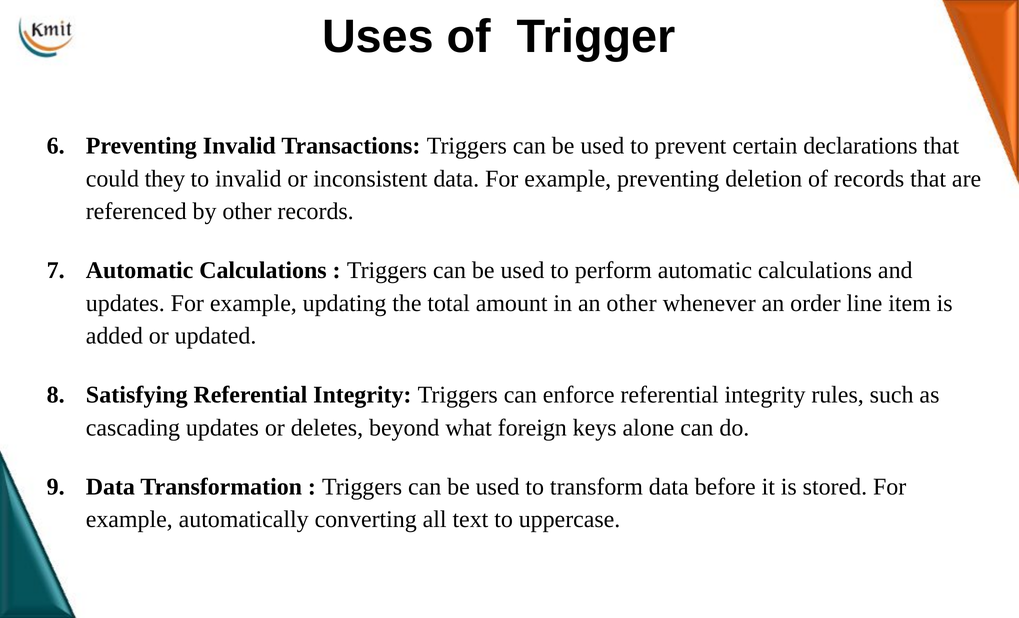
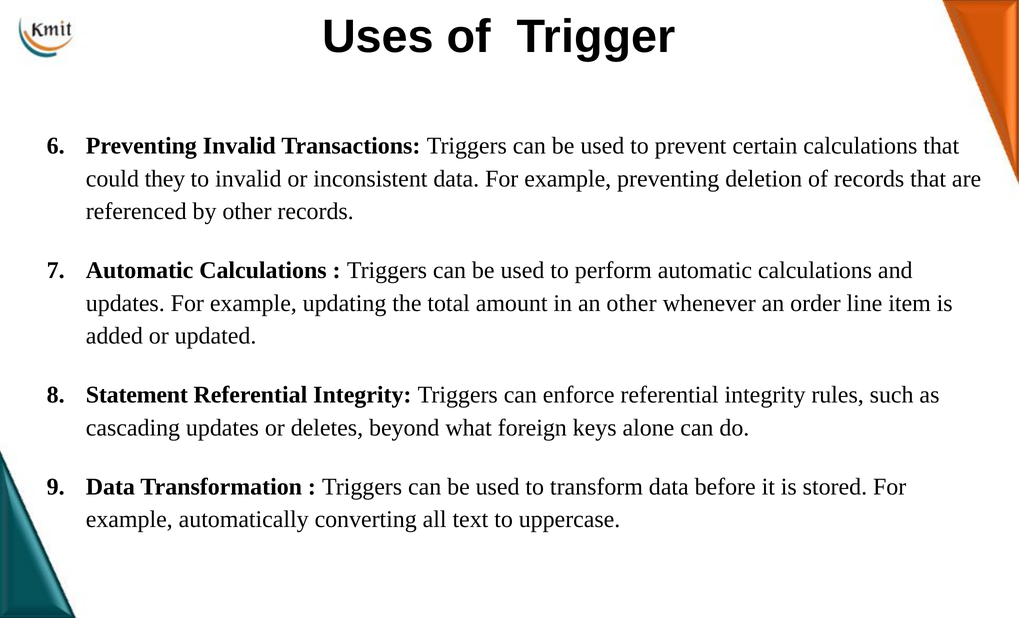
certain declarations: declarations -> calculations
Satisfying: Satisfying -> Statement
